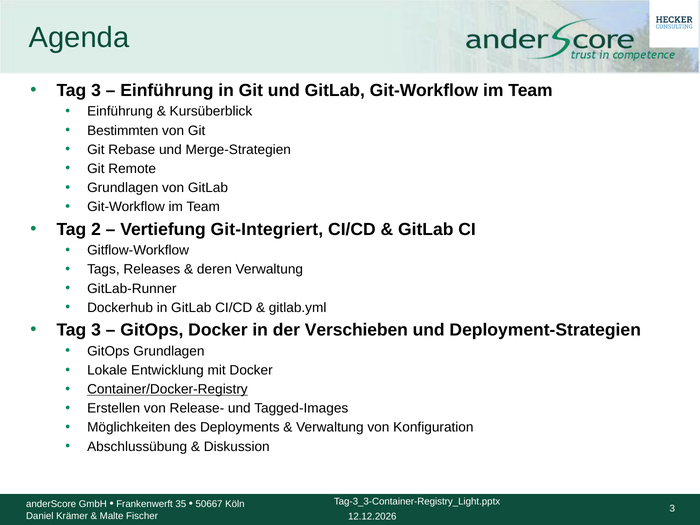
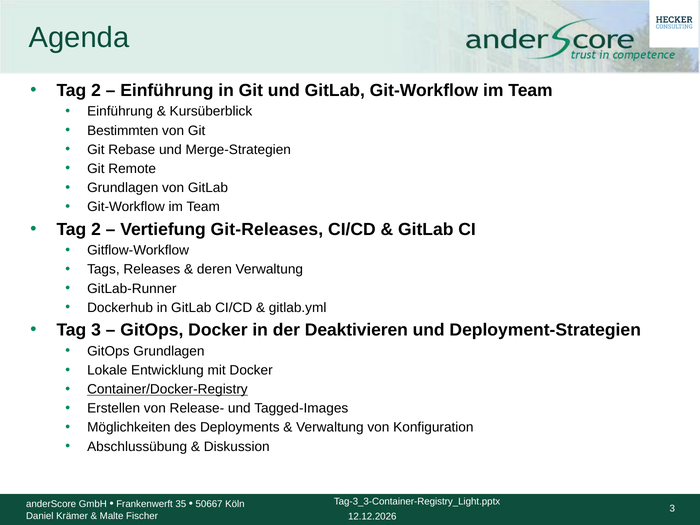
3 at (96, 90): 3 -> 2
Git-Integriert: Git-Integriert -> Git-Releases
Verschieben: Verschieben -> Deaktivieren
